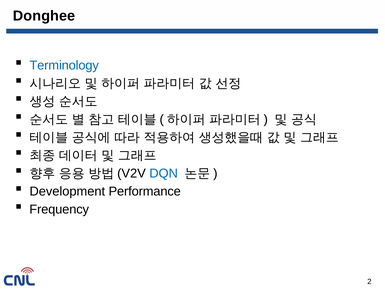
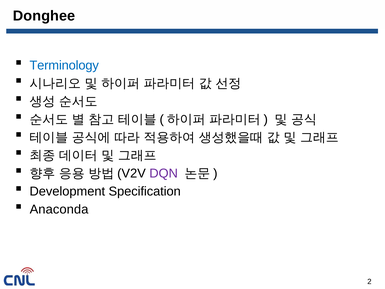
DQN colour: blue -> purple
Performance: Performance -> Specification
Frequency: Frequency -> Anaconda
